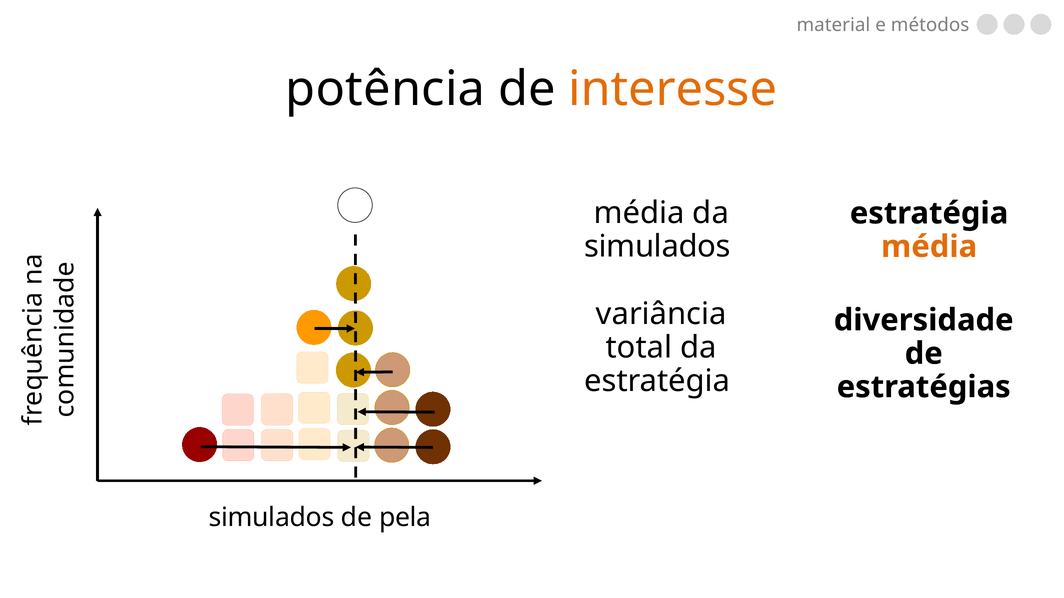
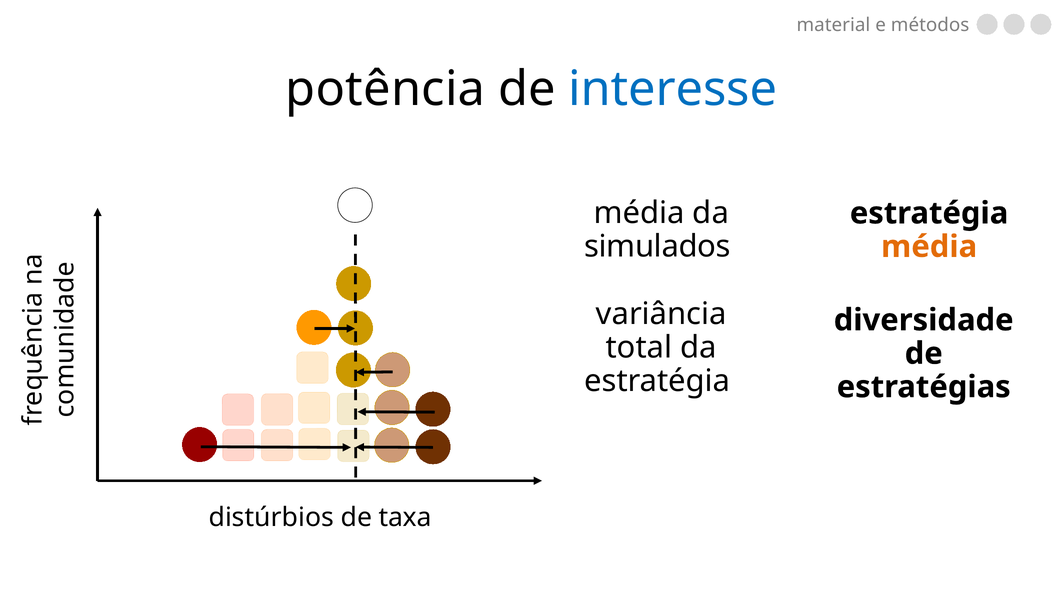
interesse colour: orange -> blue
simulados at (271, 518): simulados -> distúrbios
pela: pela -> taxa
